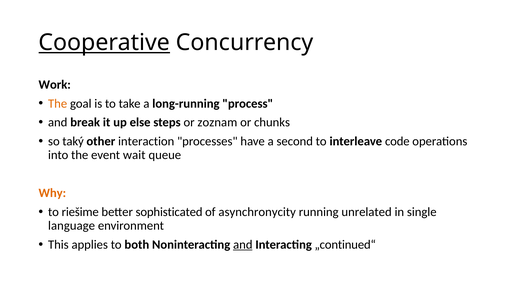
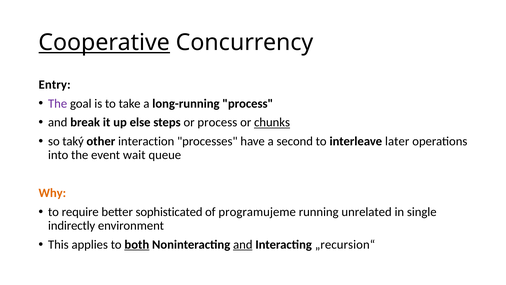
Work: Work -> Entry
The at (58, 103) colour: orange -> purple
or zoznam: zoznam -> process
chunks underline: none -> present
code: code -> later
riešime: riešime -> require
asynchronycity: asynchronycity -> programujeme
language: language -> indirectly
both underline: none -> present
„continued“: „continued“ -> „recursion“
